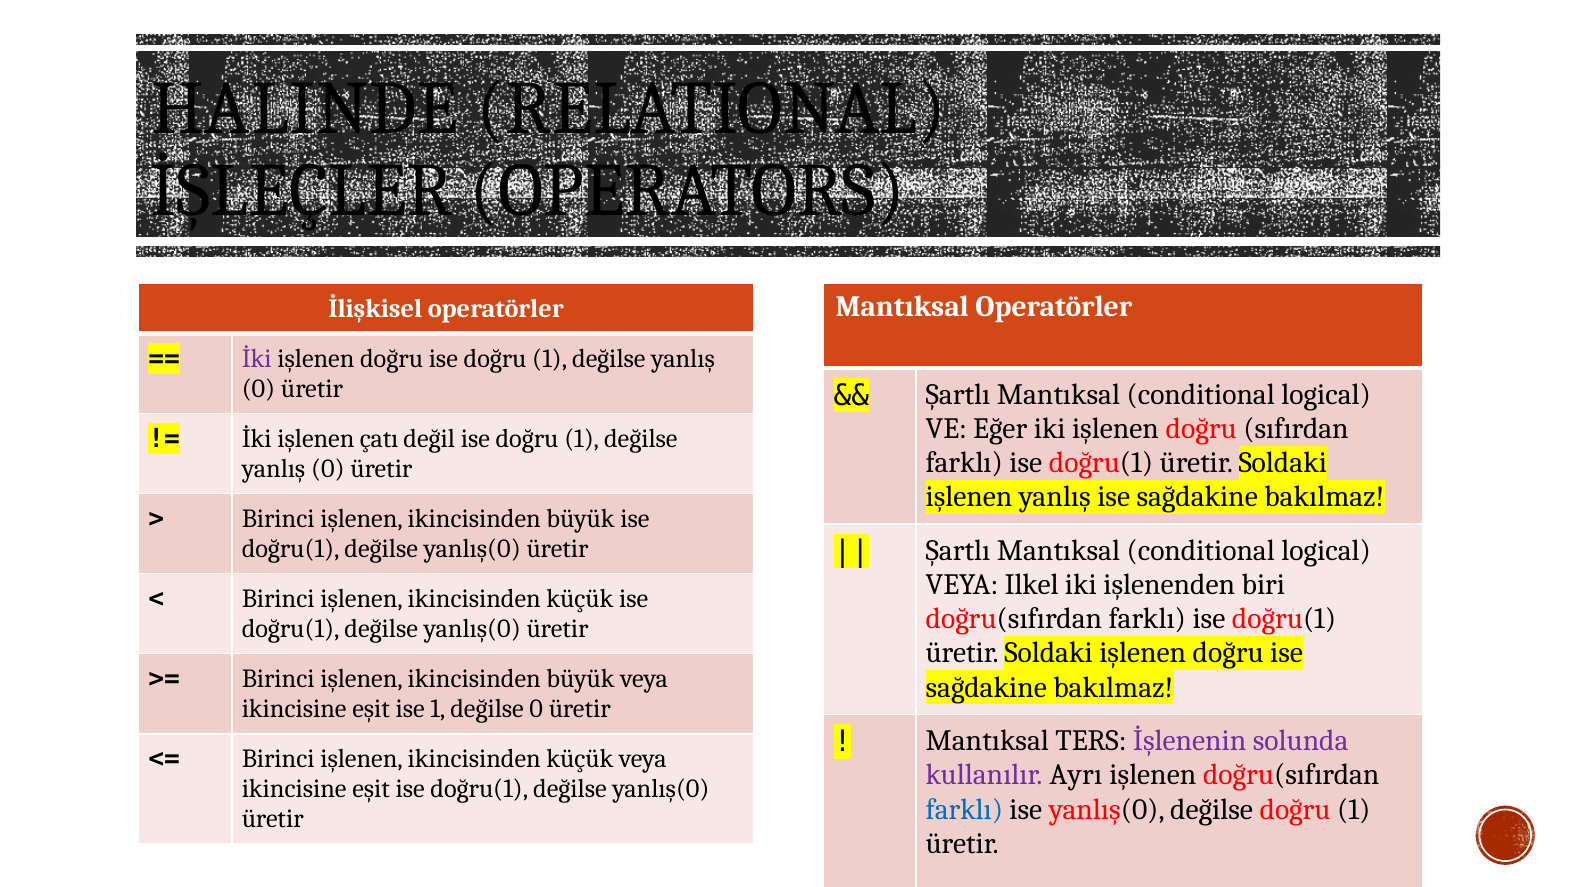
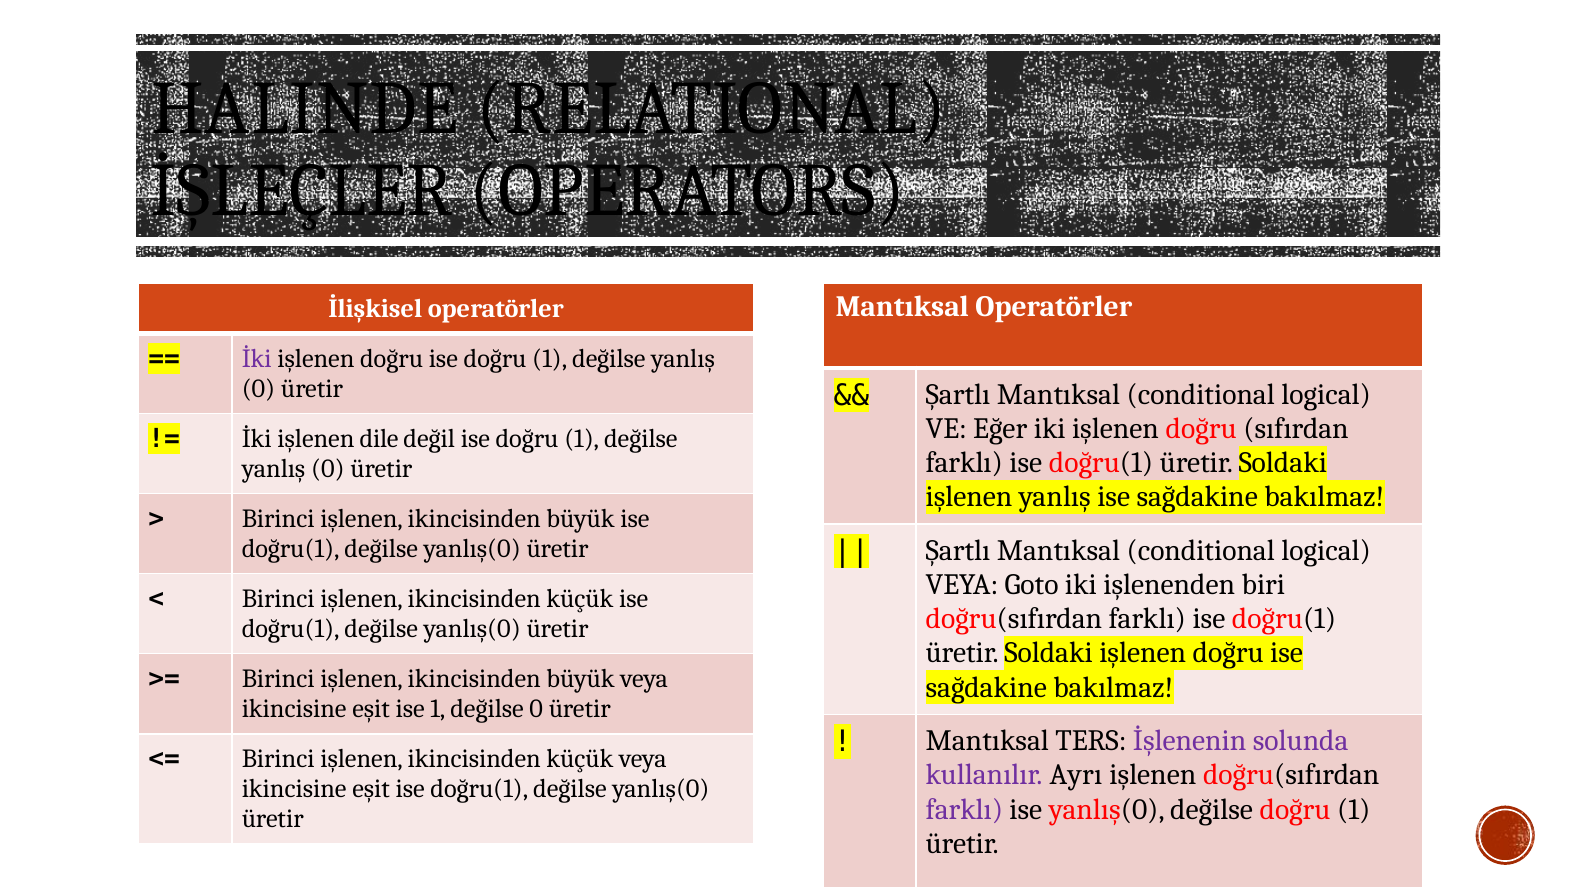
çatı: çatı -> dile
Ilkel: Ilkel -> Goto
farklı at (964, 810) colour: blue -> purple
